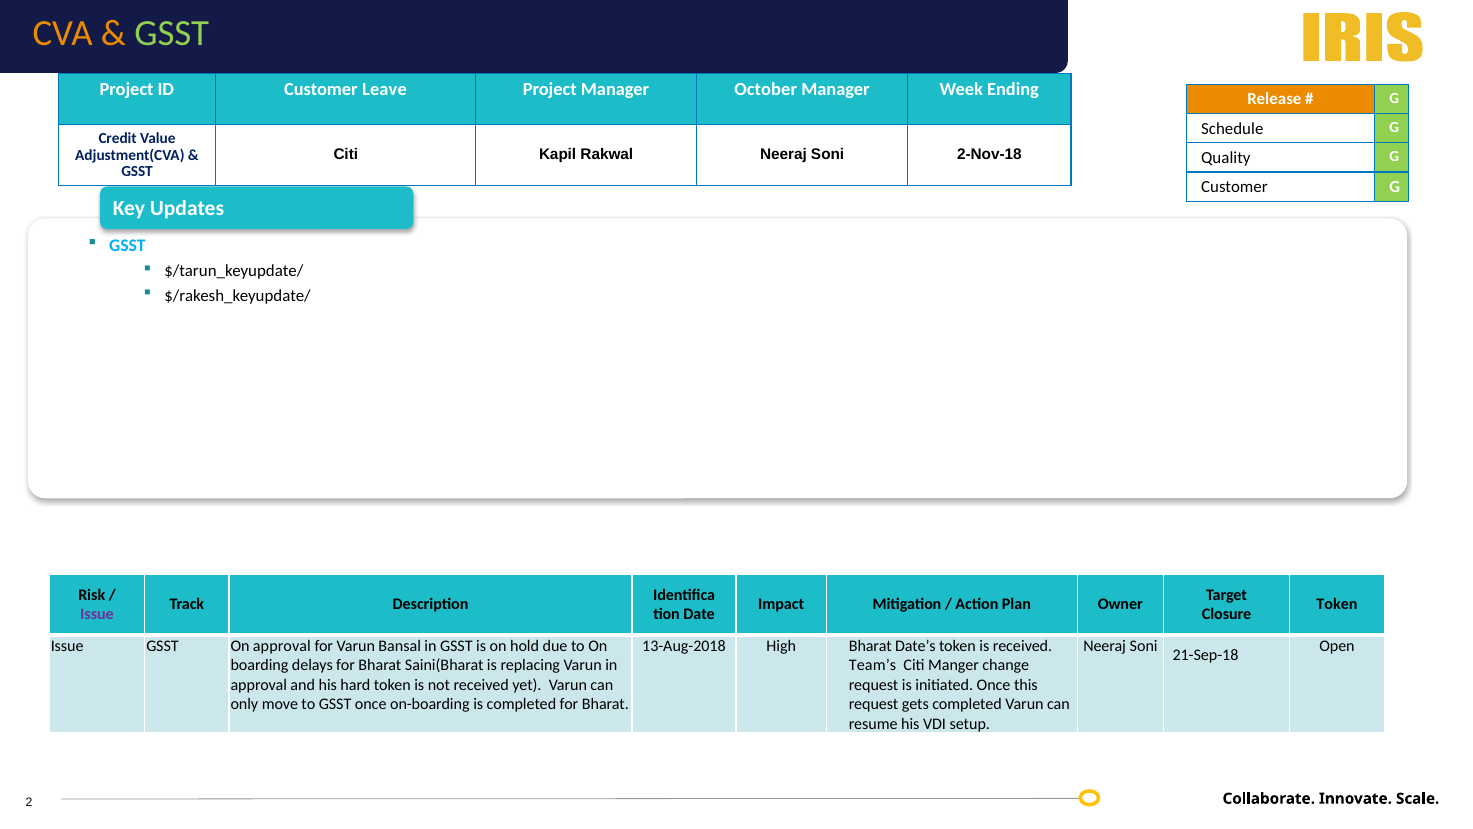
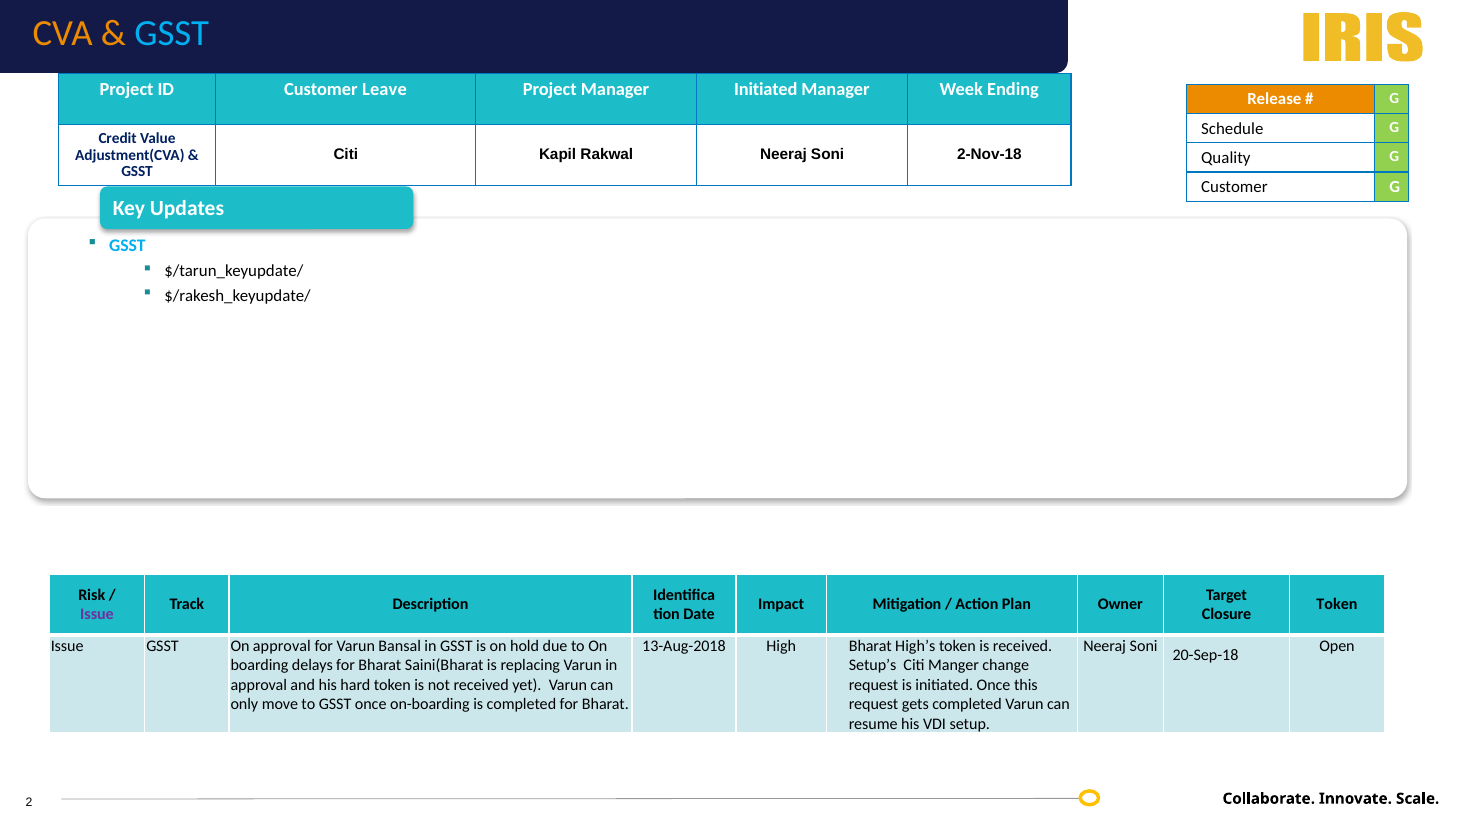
GSST at (172, 33) colour: light green -> light blue
Manager October: October -> Initiated
Date’s: Date’s -> High’s
21-Sep-18: 21-Sep-18 -> 20-Sep-18
Team’s: Team’s -> Setup’s
